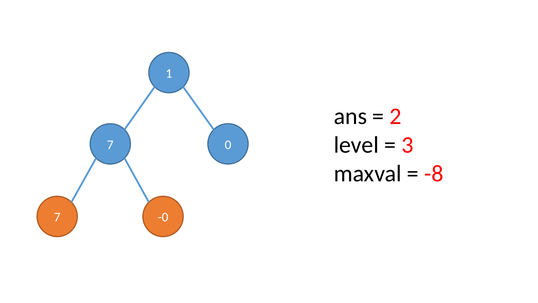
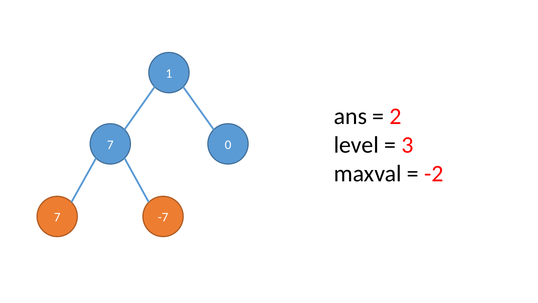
-8: -8 -> -2
-0: -0 -> -7
